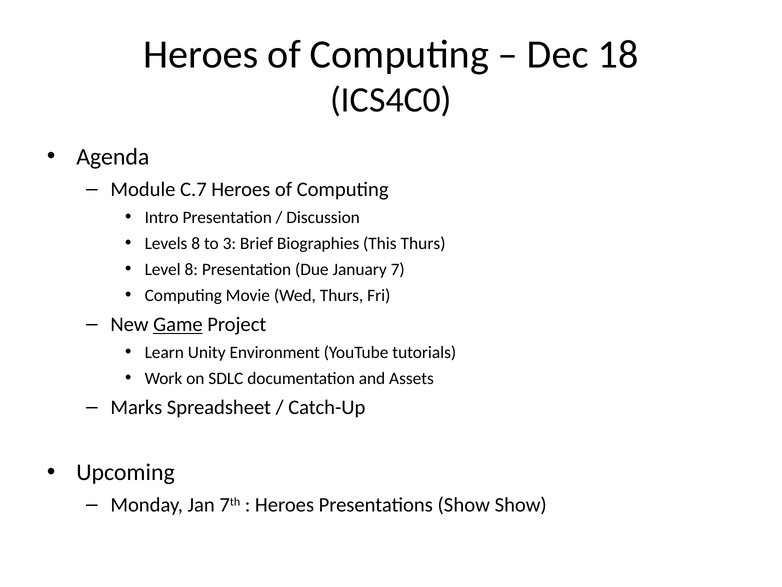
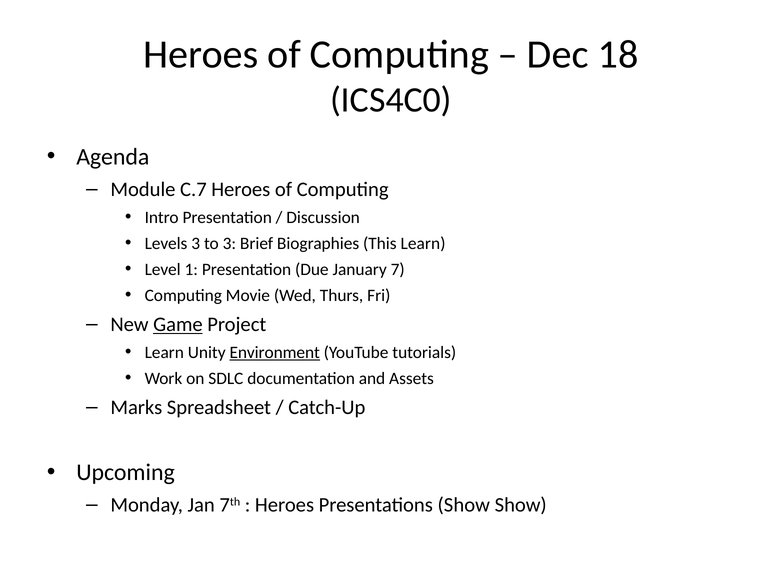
Levels 8: 8 -> 3
This Thurs: Thurs -> Learn
Level 8: 8 -> 1
Environment underline: none -> present
